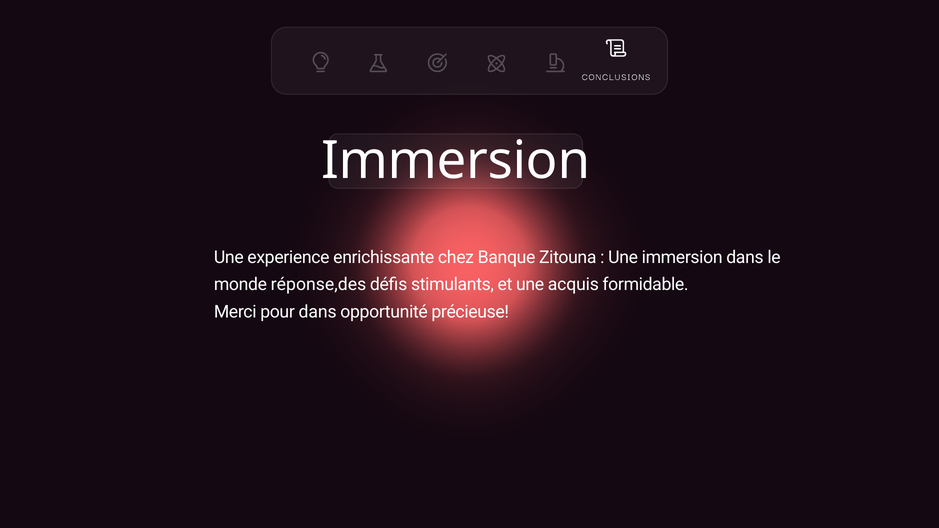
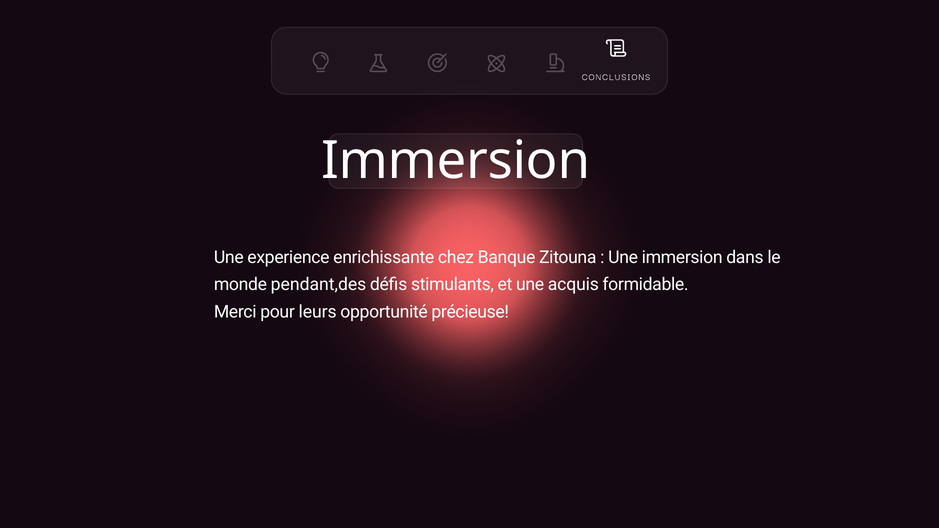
réponse,des: réponse,des -> pendant,des
pour dans: dans -> leurs
